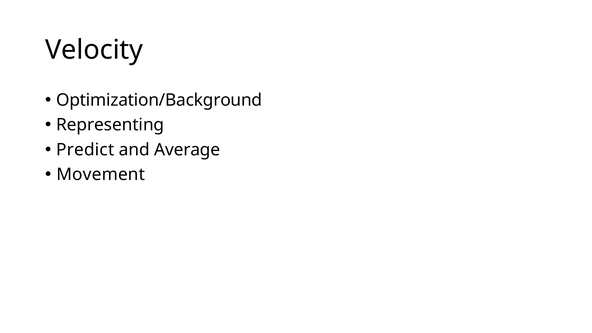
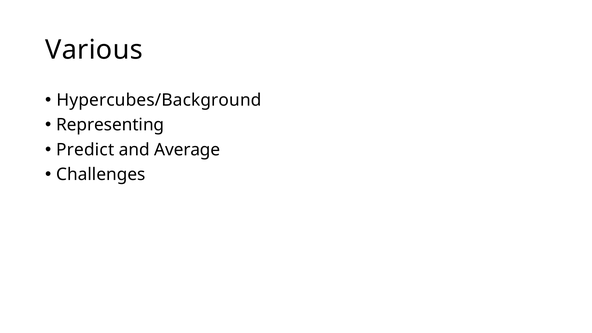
Velocity: Velocity -> Various
Optimization/Background: Optimization/Background -> Hypercubes/Background
Movement: Movement -> Challenges
